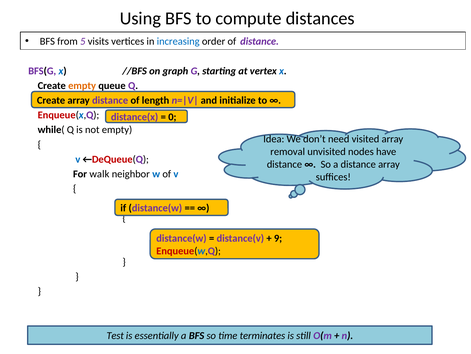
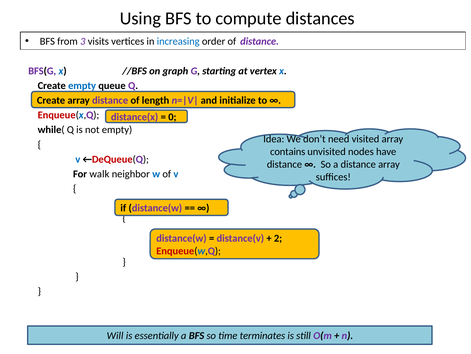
5: 5 -> 3
empty at (82, 86) colour: orange -> blue
removal: removal -> contains
9: 9 -> 2
Test: Test -> Will
